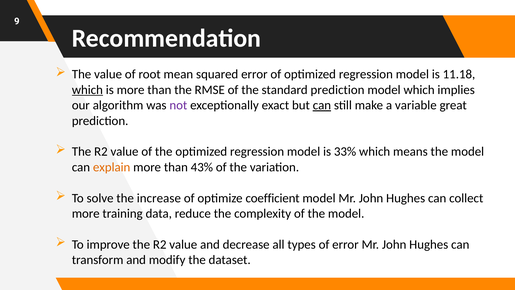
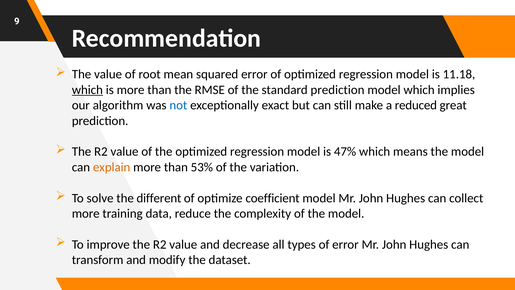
not colour: purple -> blue
can at (322, 105) underline: present -> none
variable: variable -> reduced
33%: 33% -> 47%
43%: 43% -> 53%
increase: increase -> different
